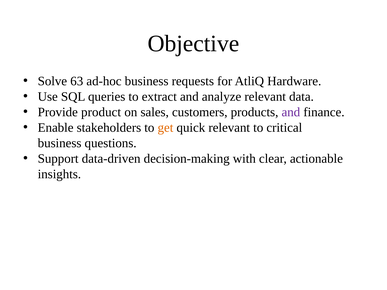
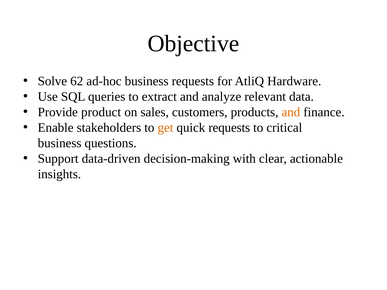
63: 63 -> 62
and at (291, 112) colour: purple -> orange
quick relevant: relevant -> requests
